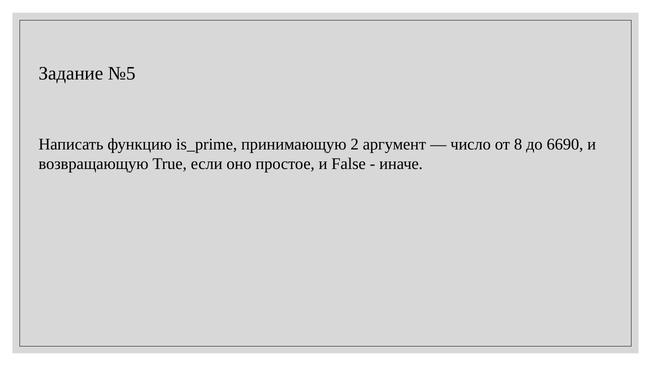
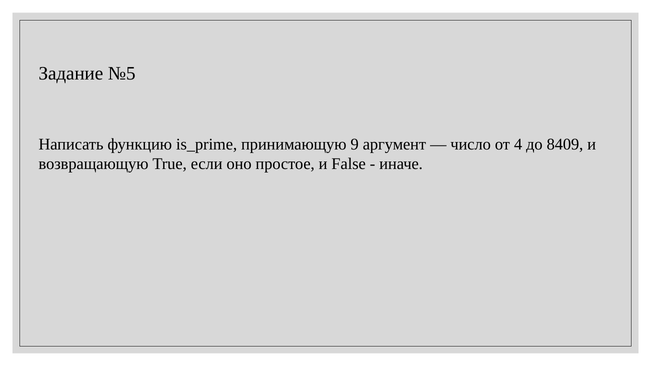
2: 2 -> 9
8: 8 -> 4
6690: 6690 -> 8409
